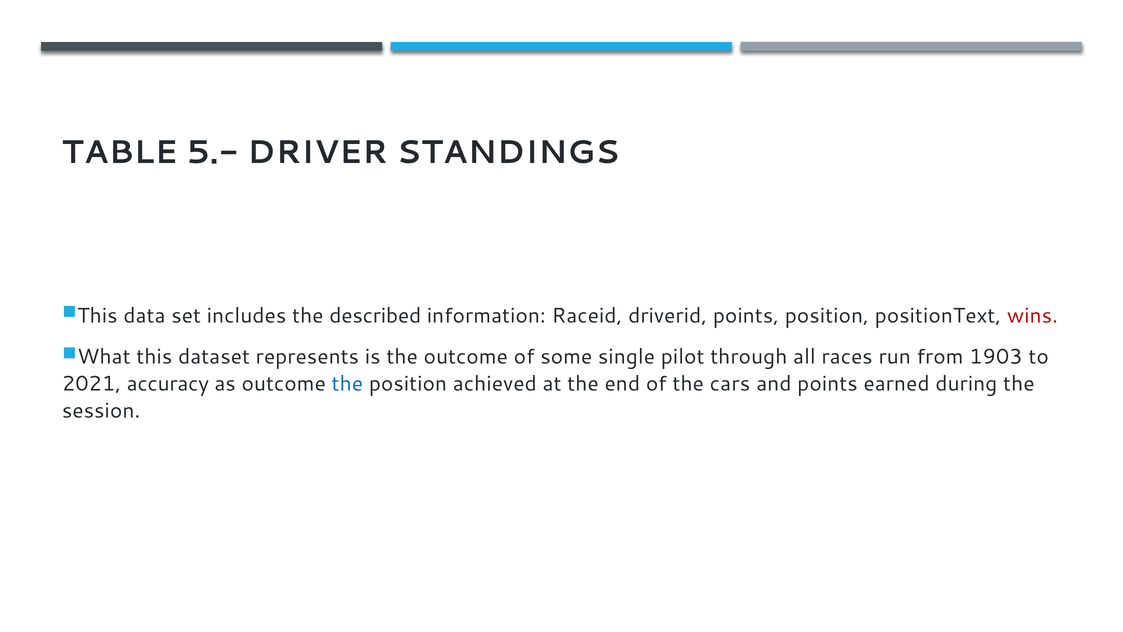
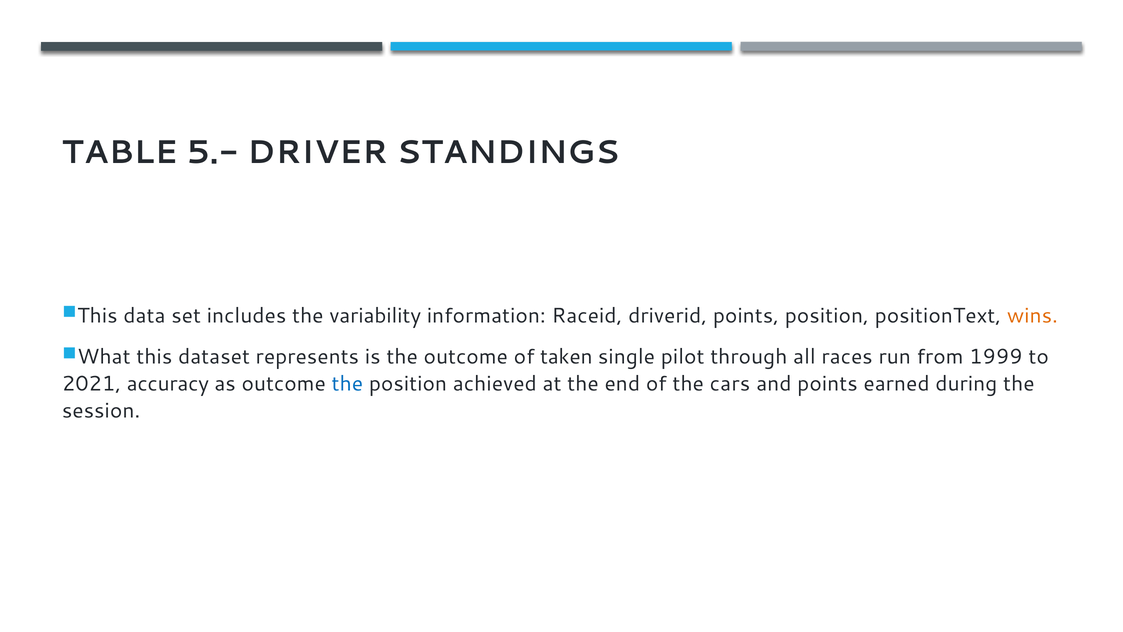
described: described -> variability
wins colour: red -> orange
some: some -> taken
1903: 1903 -> 1999
